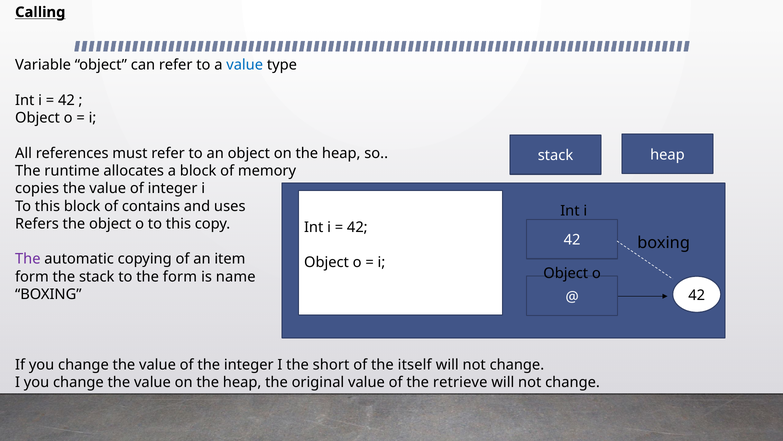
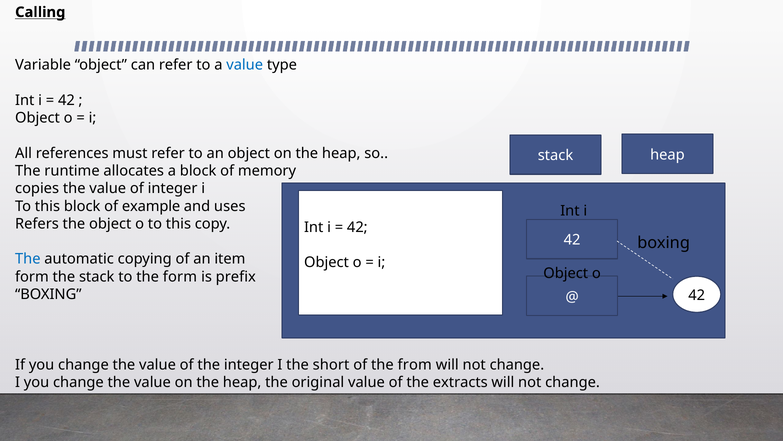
contains: contains -> example
The at (28, 259) colour: purple -> blue
name: name -> prefix
itself: itself -> from
retrieve: retrieve -> extracts
